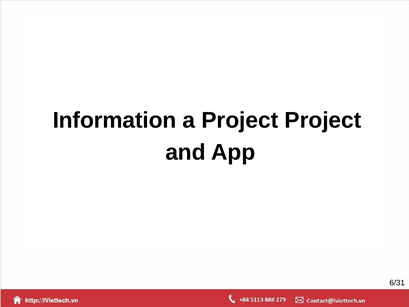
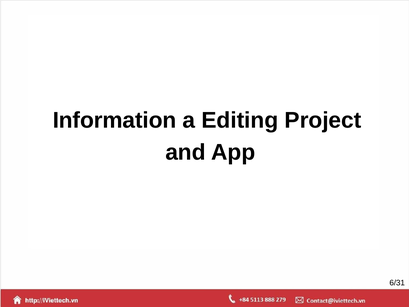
a Project: Project -> Editing
